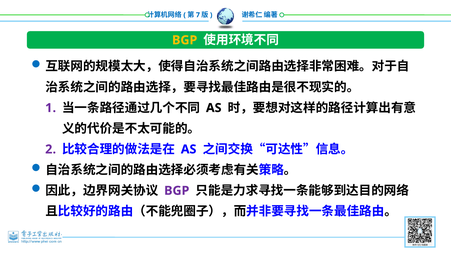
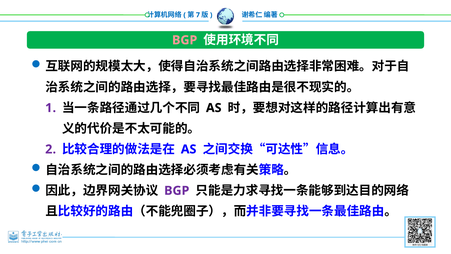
BGP at (185, 40) colour: yellow -> pink
